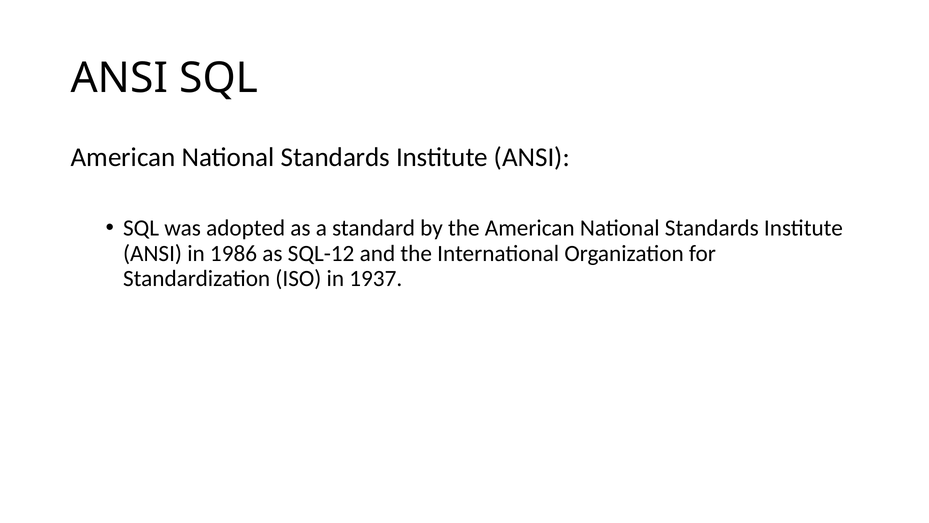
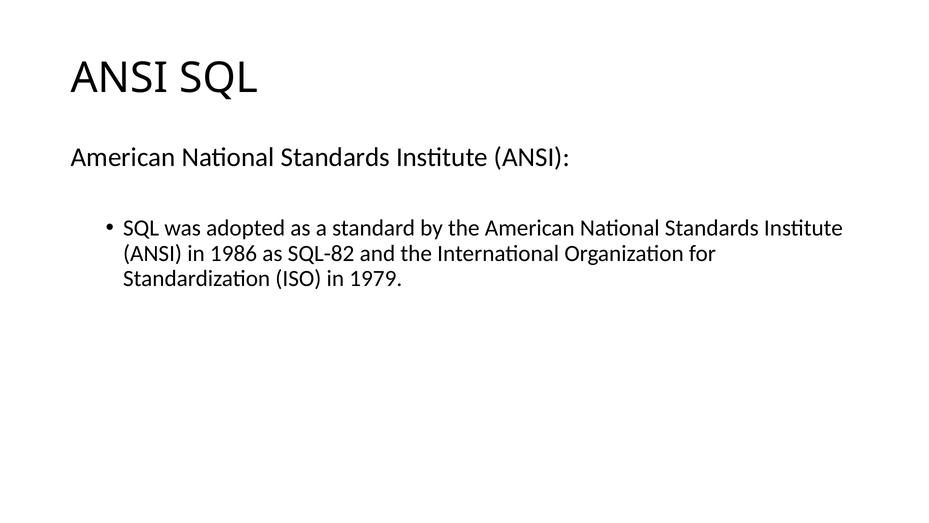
SQL-12: SQL-12 -> SQL-82
1937: 1937 -> 1979
